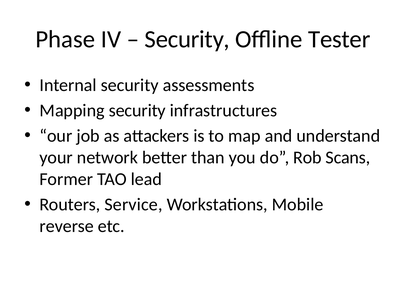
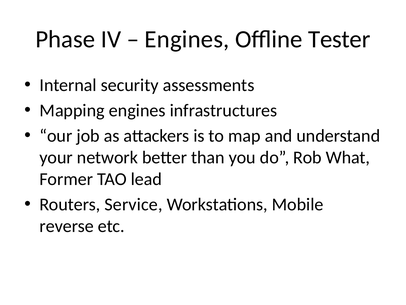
Security at (187, 39): Security -> Engines
Mapping security: security -> engines
Scans: Scans -> What
